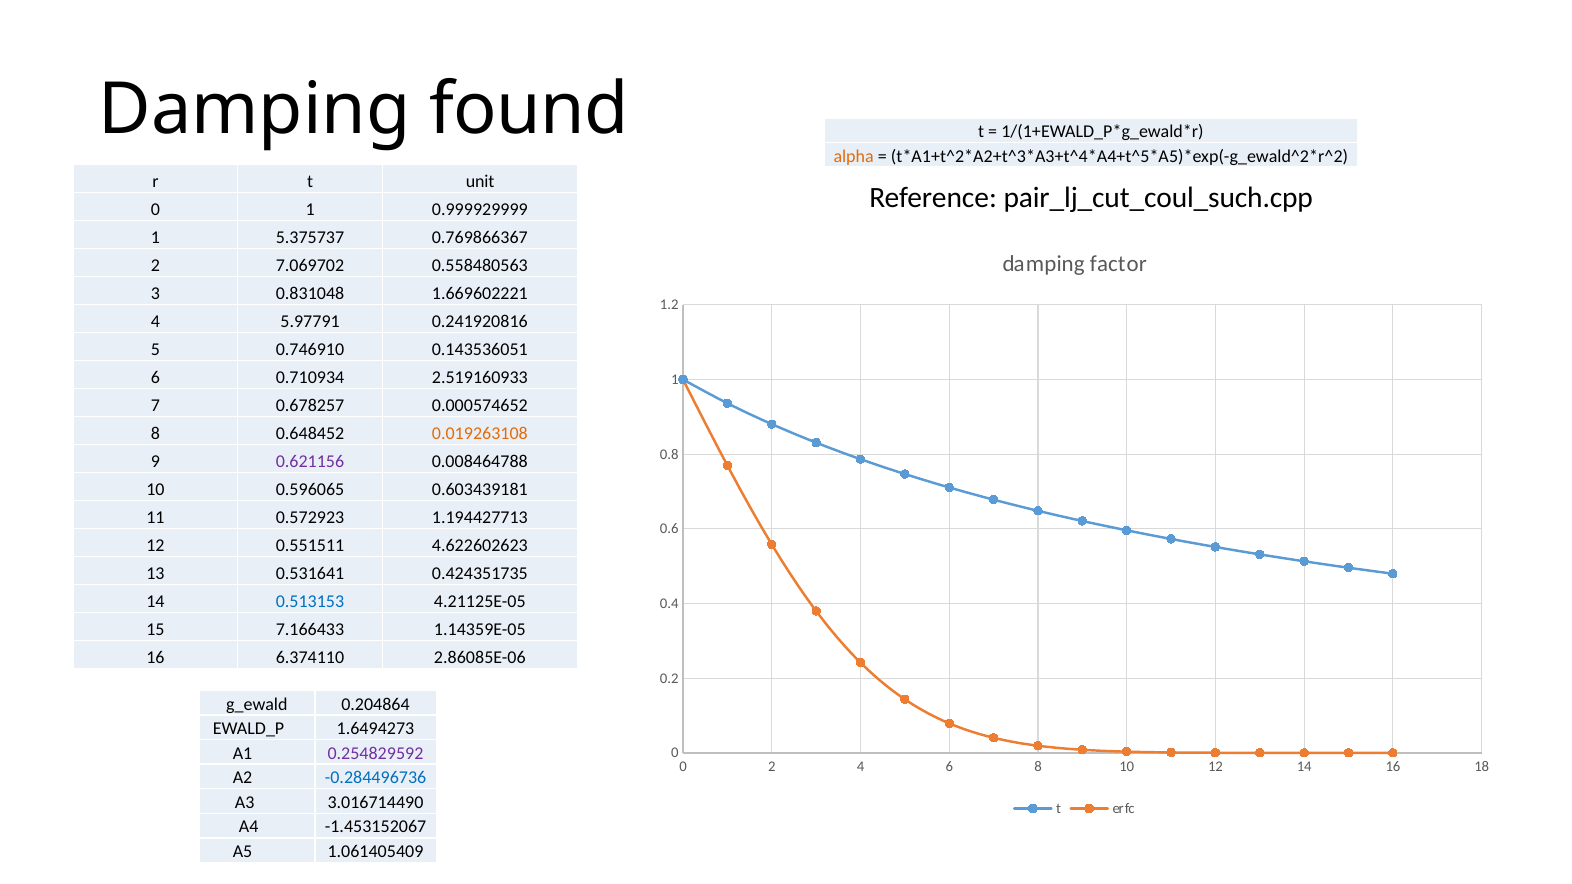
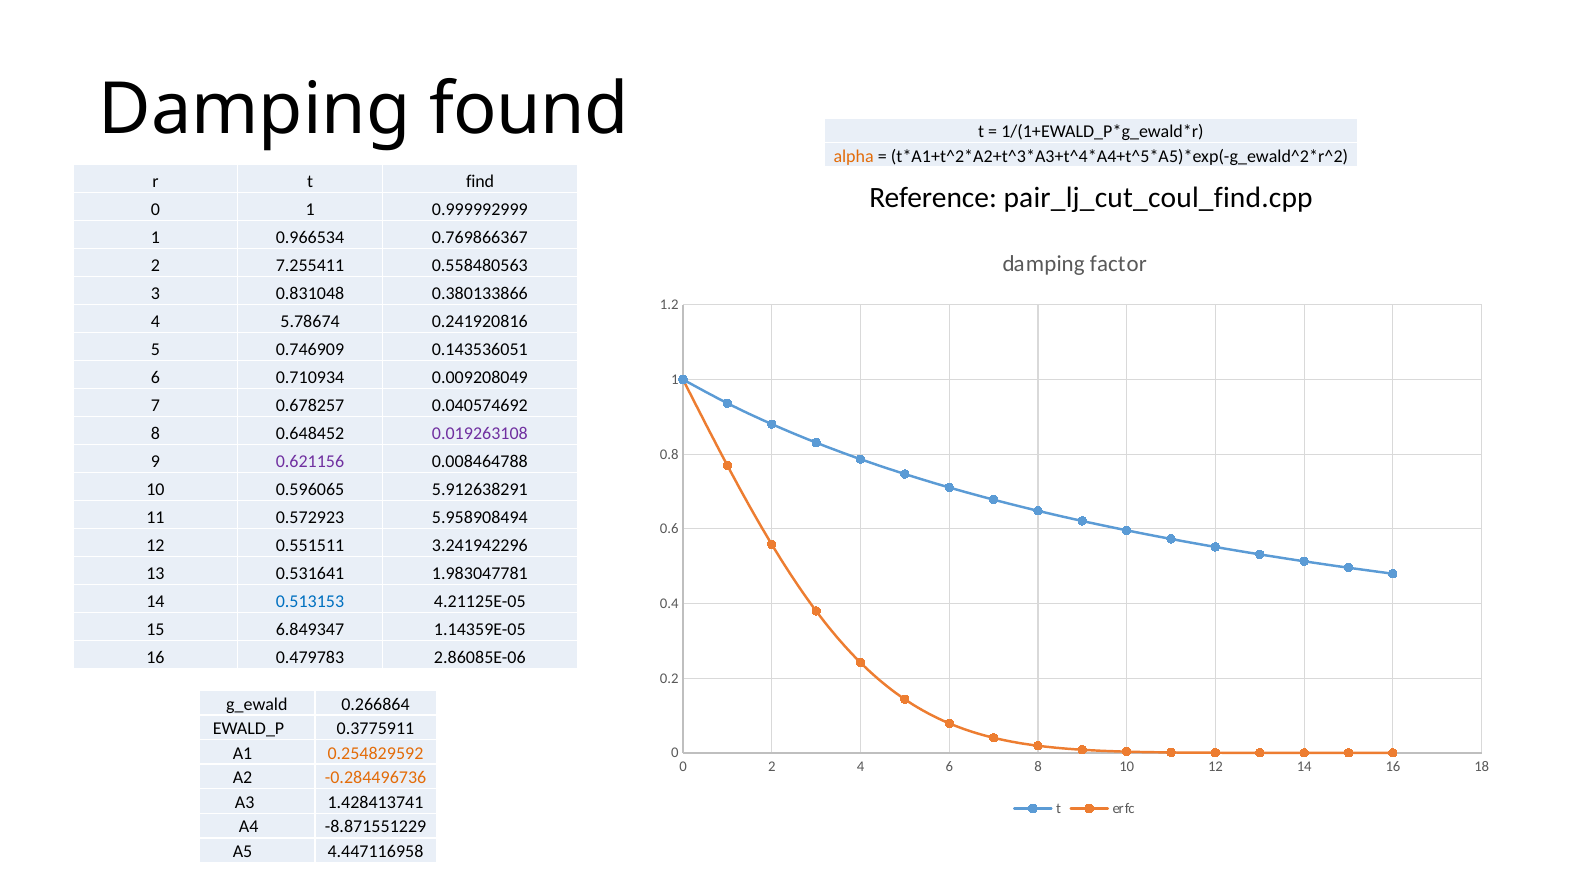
unit: unit -> find
pair_lj_cut_coul_such.cpp: pair_lj_cut_coul_such.cpp -> pair_lj_cut_coul_find.cpp
0.999929999: 0.999929999 -> 0.999992999
5.375737: 5.375737 -> 0.966534
7.069702: 7.069702 -> 7.255411
1.669602221: 1.669602221 -> 0.380133866
5.97791: 5.97791 -> 5.78674
0.746910: 0.746910 -> 0.746909
2.519160933: 2.519160933 -> 0.009208049
0.000574652: 0.000574652 -> 0.040574692
0.019263108 colour: orange -> purple
0.603439181: 0.603439181 -> 5.912638291
1.194427713: 1.194427713 -> 5.958908494
4.622602623: 4.622602623 -> 3.241942296
0.424351735: 0.424351735 -> 1.983047781
7.166433: 7.166433 -> 6.849347
6.374110: 6.374110 -> 0.479783
0.204864: 0.204864 -> 0.266864
1.6494273: 1.6494273 -> 0.3775911
0.254829592 colour: purple -> orange
-0.284496736 colour: blue -> orange
3.016714490: 3.016714490 -> 1.428413741
-1.453152067: -1.453152067 -> -8.871551229
1.061405409: 1.061405409 -> 4.447116958
